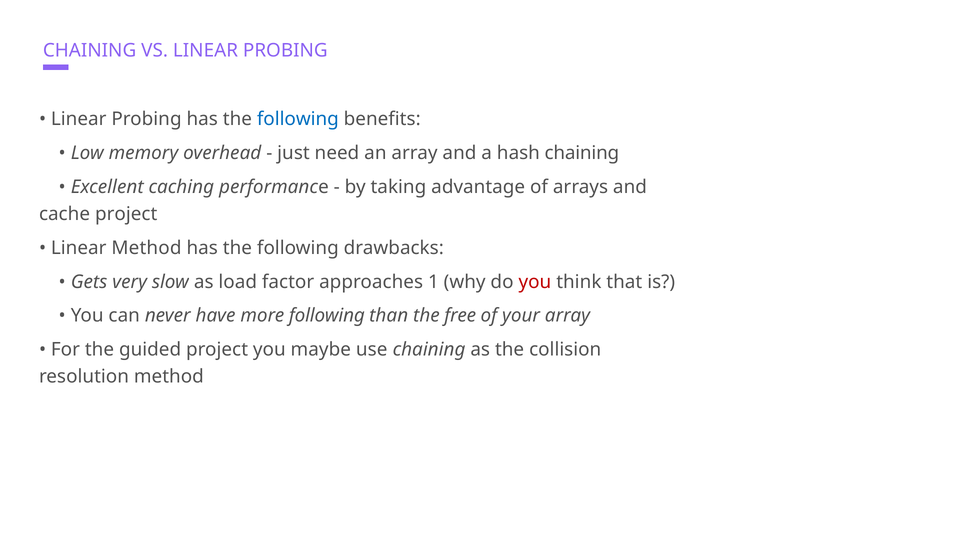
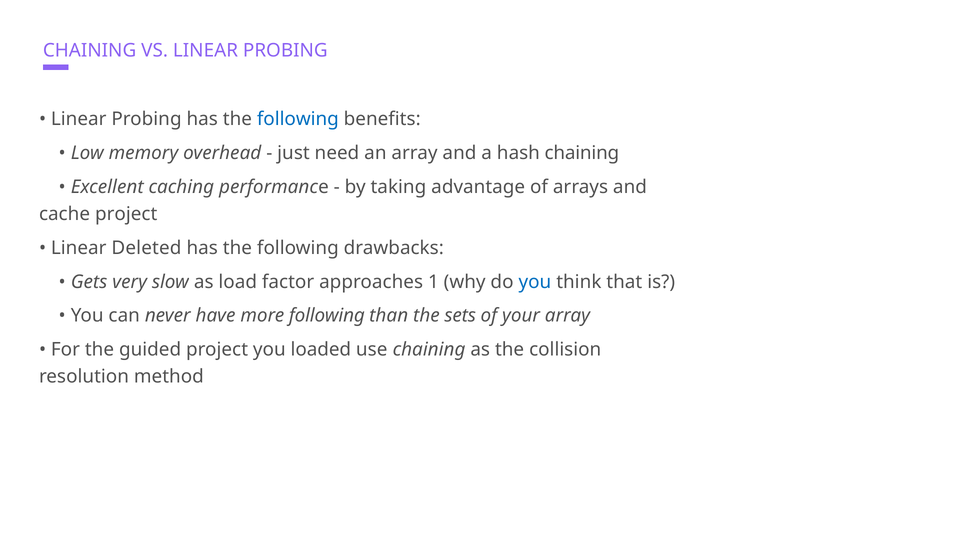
Linear Method: Method -> Deleted
you at (535, 282) colour: red -> blue
free: free -> sets
maybe: maybe -> loaded
